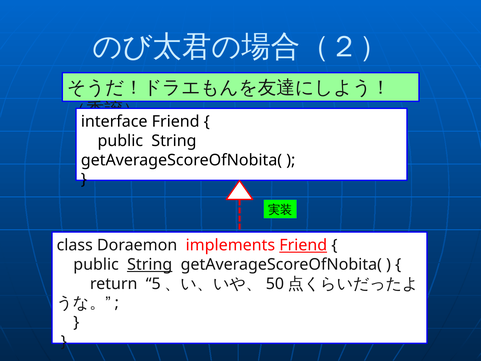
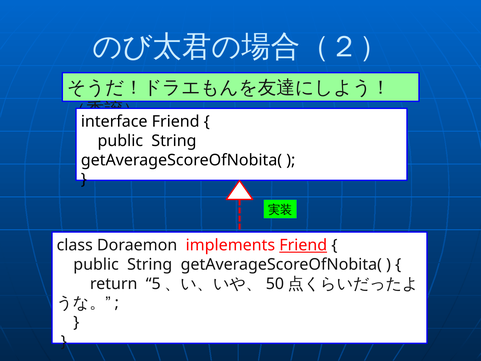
String at (150, 264) underline: present -> none
